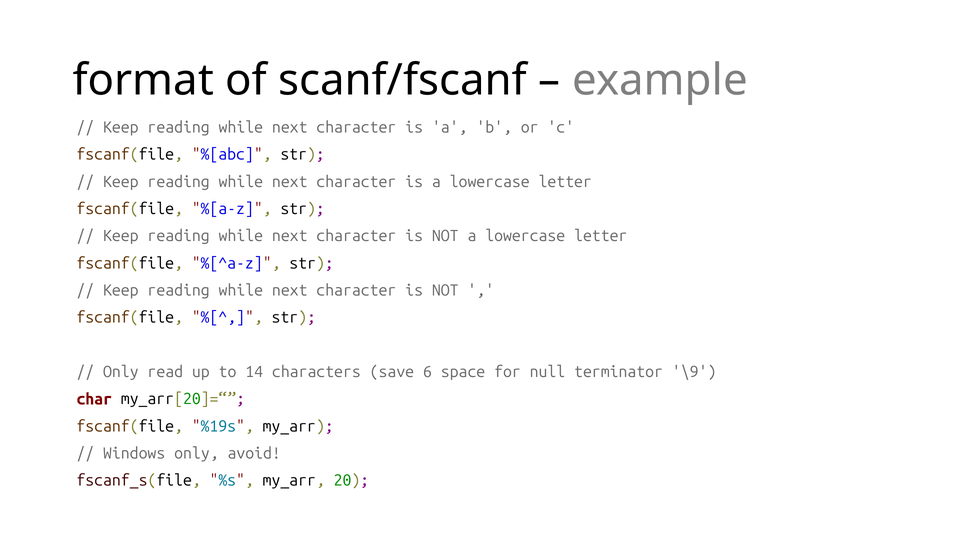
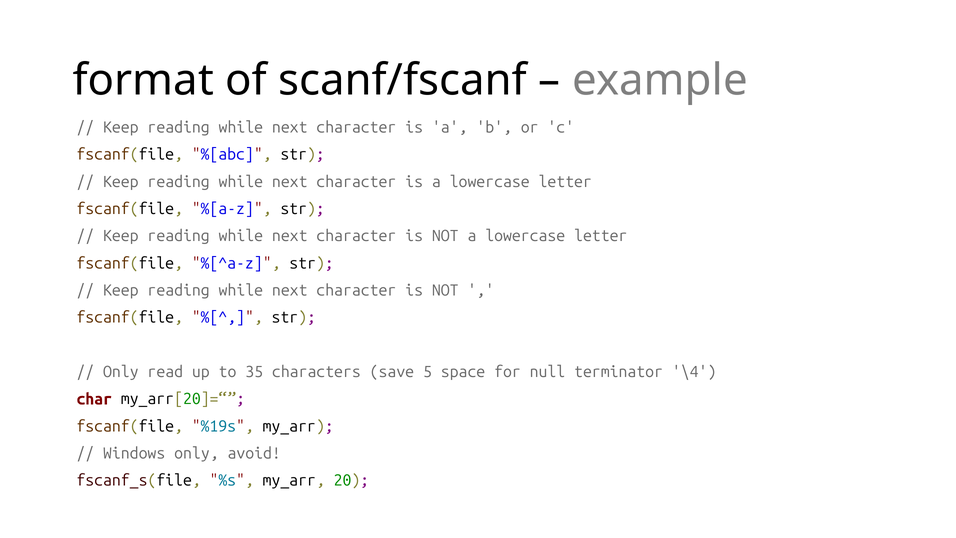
14: 14 -> 35
6: 6 -> 5
\9: \9 -> \4
